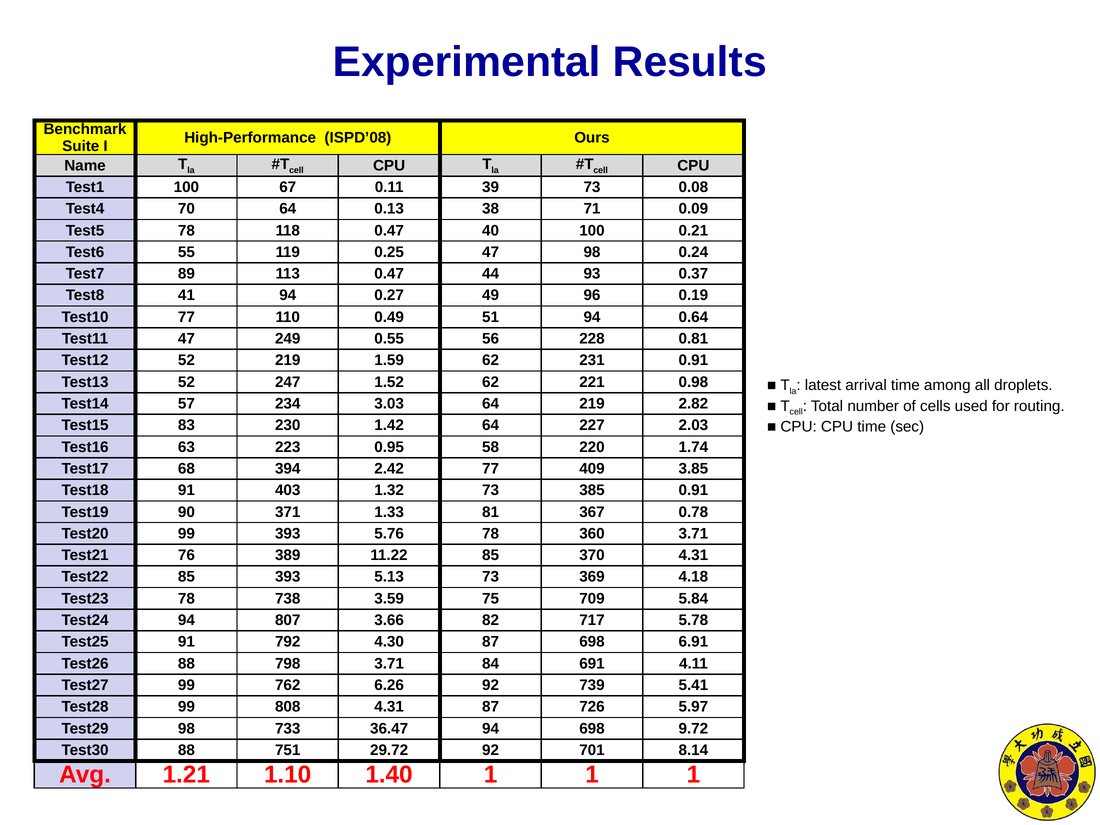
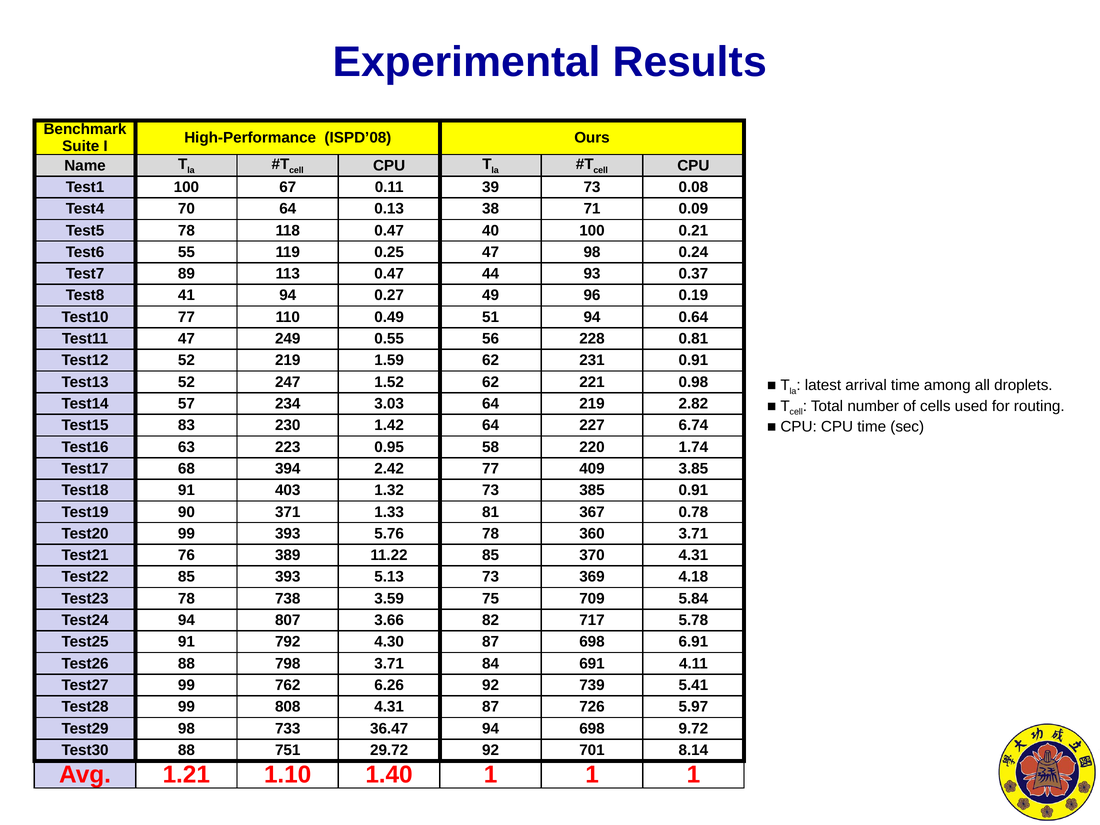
2.03: 2.03 -> 6.74
